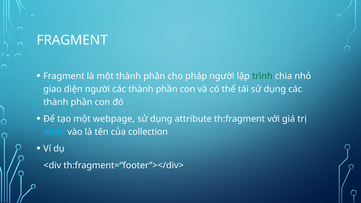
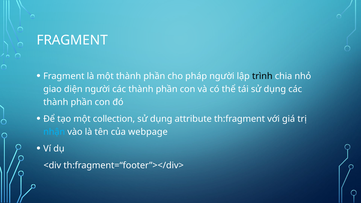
trình colour: green -> black
webpage: webpage -> collection
collection: collection -> webpage
